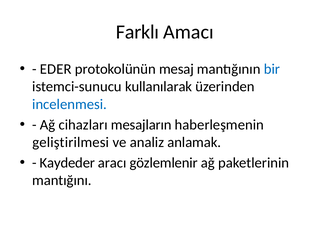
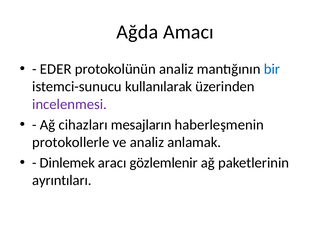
Farklı: Farklı -> Ağda
protokolünün mesaj: mesaj -> analiz
incelenmesi colour: blue -> purple
geliştirilmesi: geliştirilmesi -> protokollerle
Kaydeder: Kaydeder -> Dinlemek
mantığını: mantığını -> ayrıntıları
